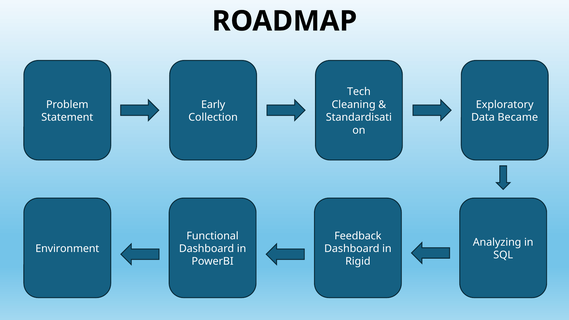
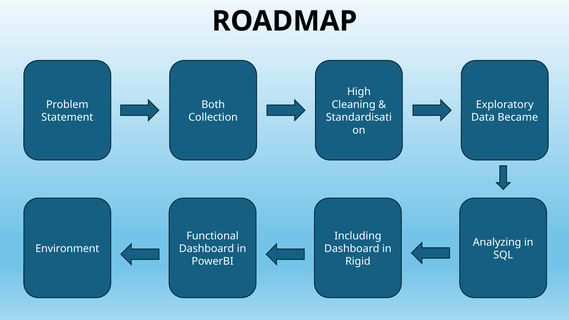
Tech: Tech -> High
Early: Early -> Both
Feedback: Feedback -> Including
